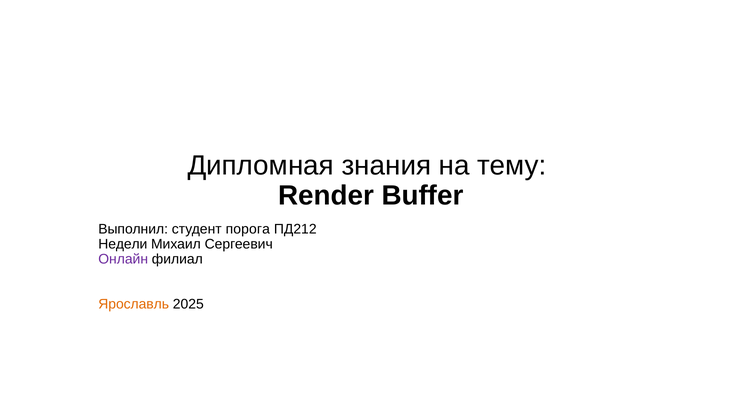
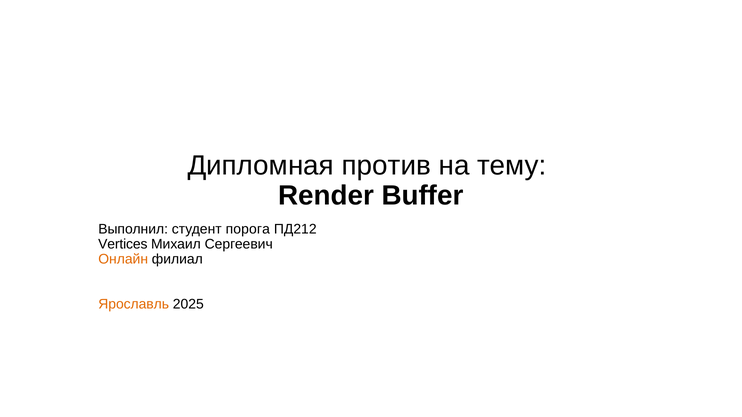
знания: знания -> против
Недели: Недели -> Vertices
Онлайн colour: purple -> orange
